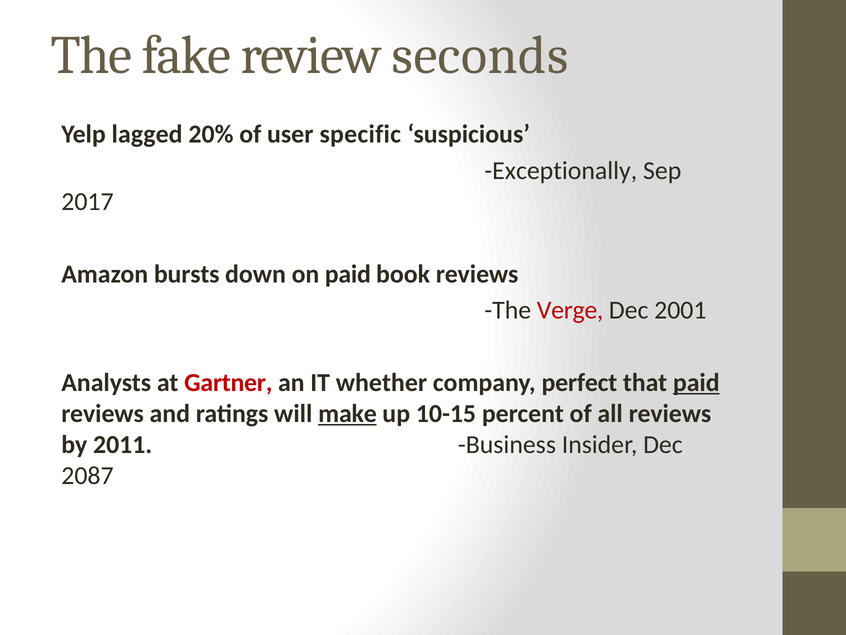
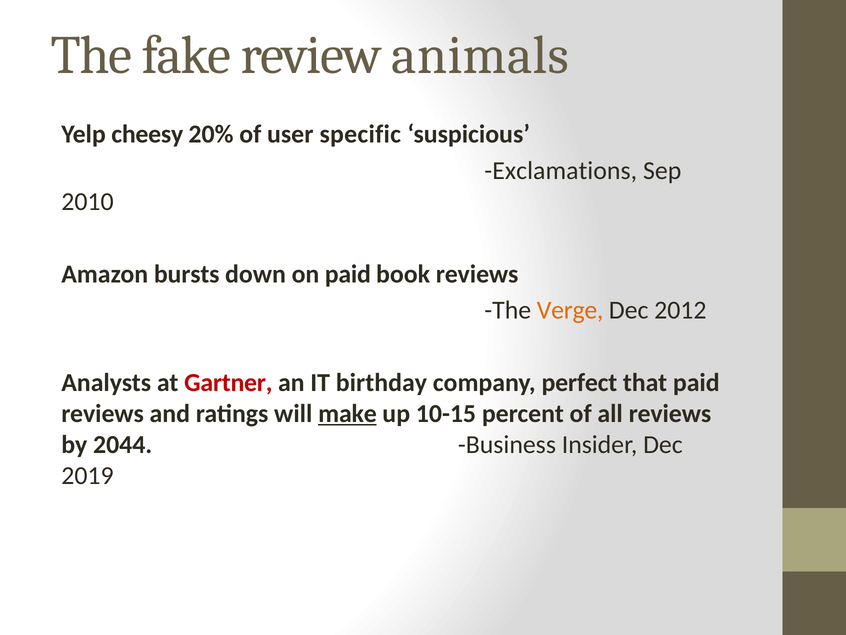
seconds: seconds -> animals
lagged: lagged -> cheesy
Exceptionally: Exceptionally -> Exclamations
2017: 2017 -> 2010
Verge colour: red -> orange
2001: 2001 -> 2012
whether: whether -> birthday
paid at (696, 382) underline: present -> none
2011: 2011 -> 2044
2087: 2087 -> 2019
